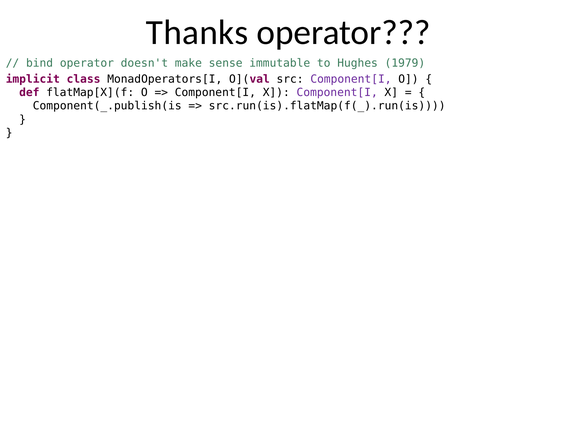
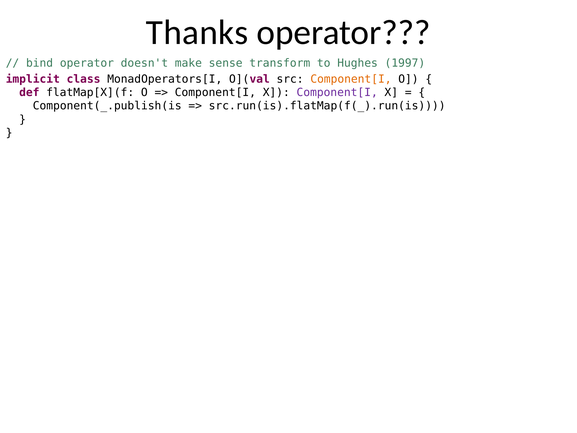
immutable: immutable -> transform
1979: 1979 -> 1997
Component[I at (351, 79) colour: purple -> orange
